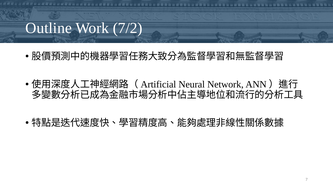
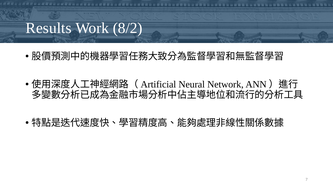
Outline: Outline -> Results
7/2: 7/2 -> 8/2
